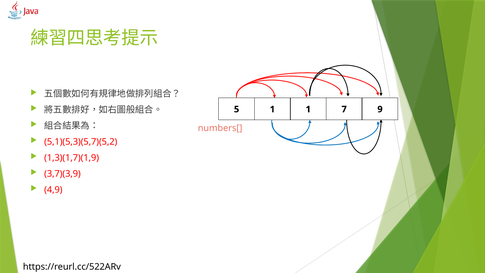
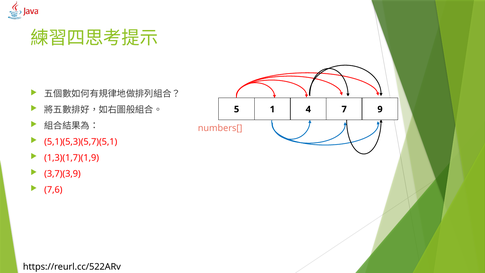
1 1: 1 -> 4
5,1)(5,3)(5,7)(5,2: 5,1)(5,3)(5,7)(5,2 -> 5,1)(5,3)(5,7)(5,1
4,9: 4,9 -> 7,6
